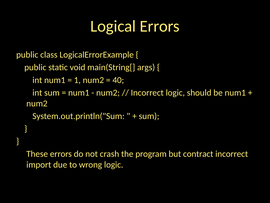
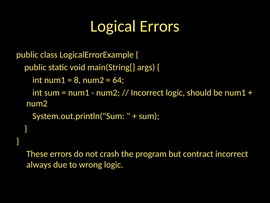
1: 1 -> 8
40: 40 -> 64
import: import -> always
